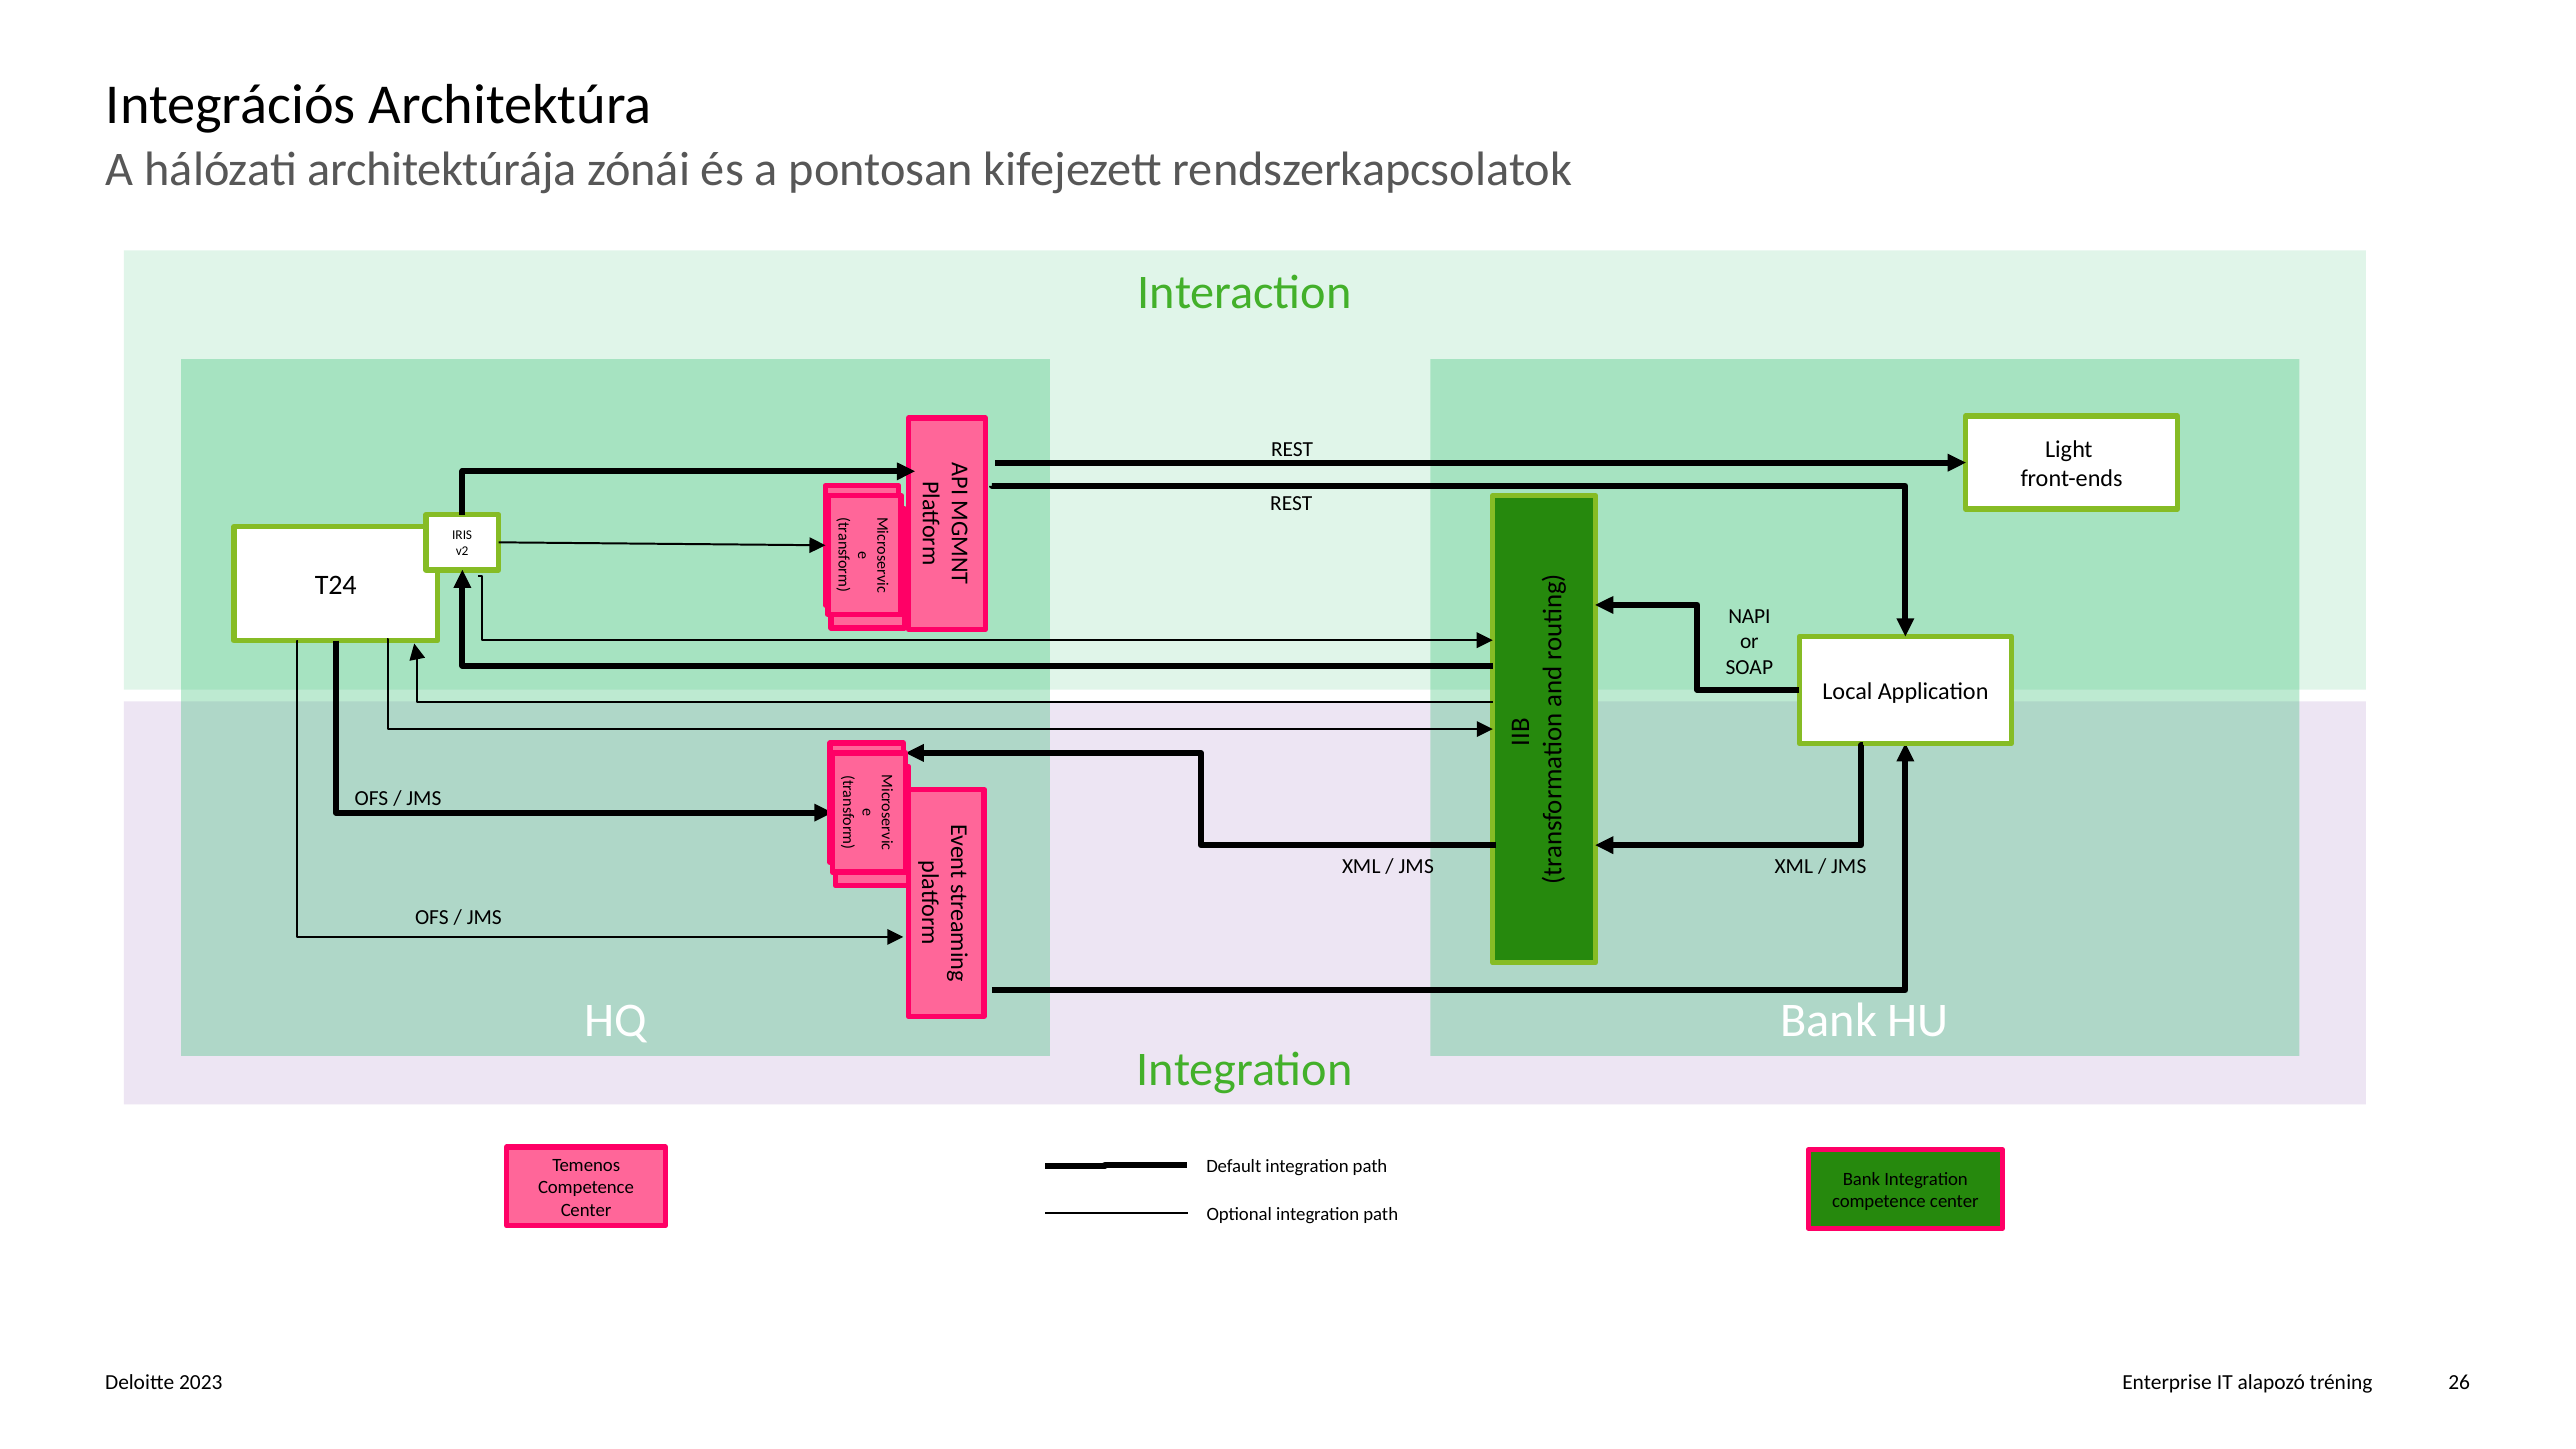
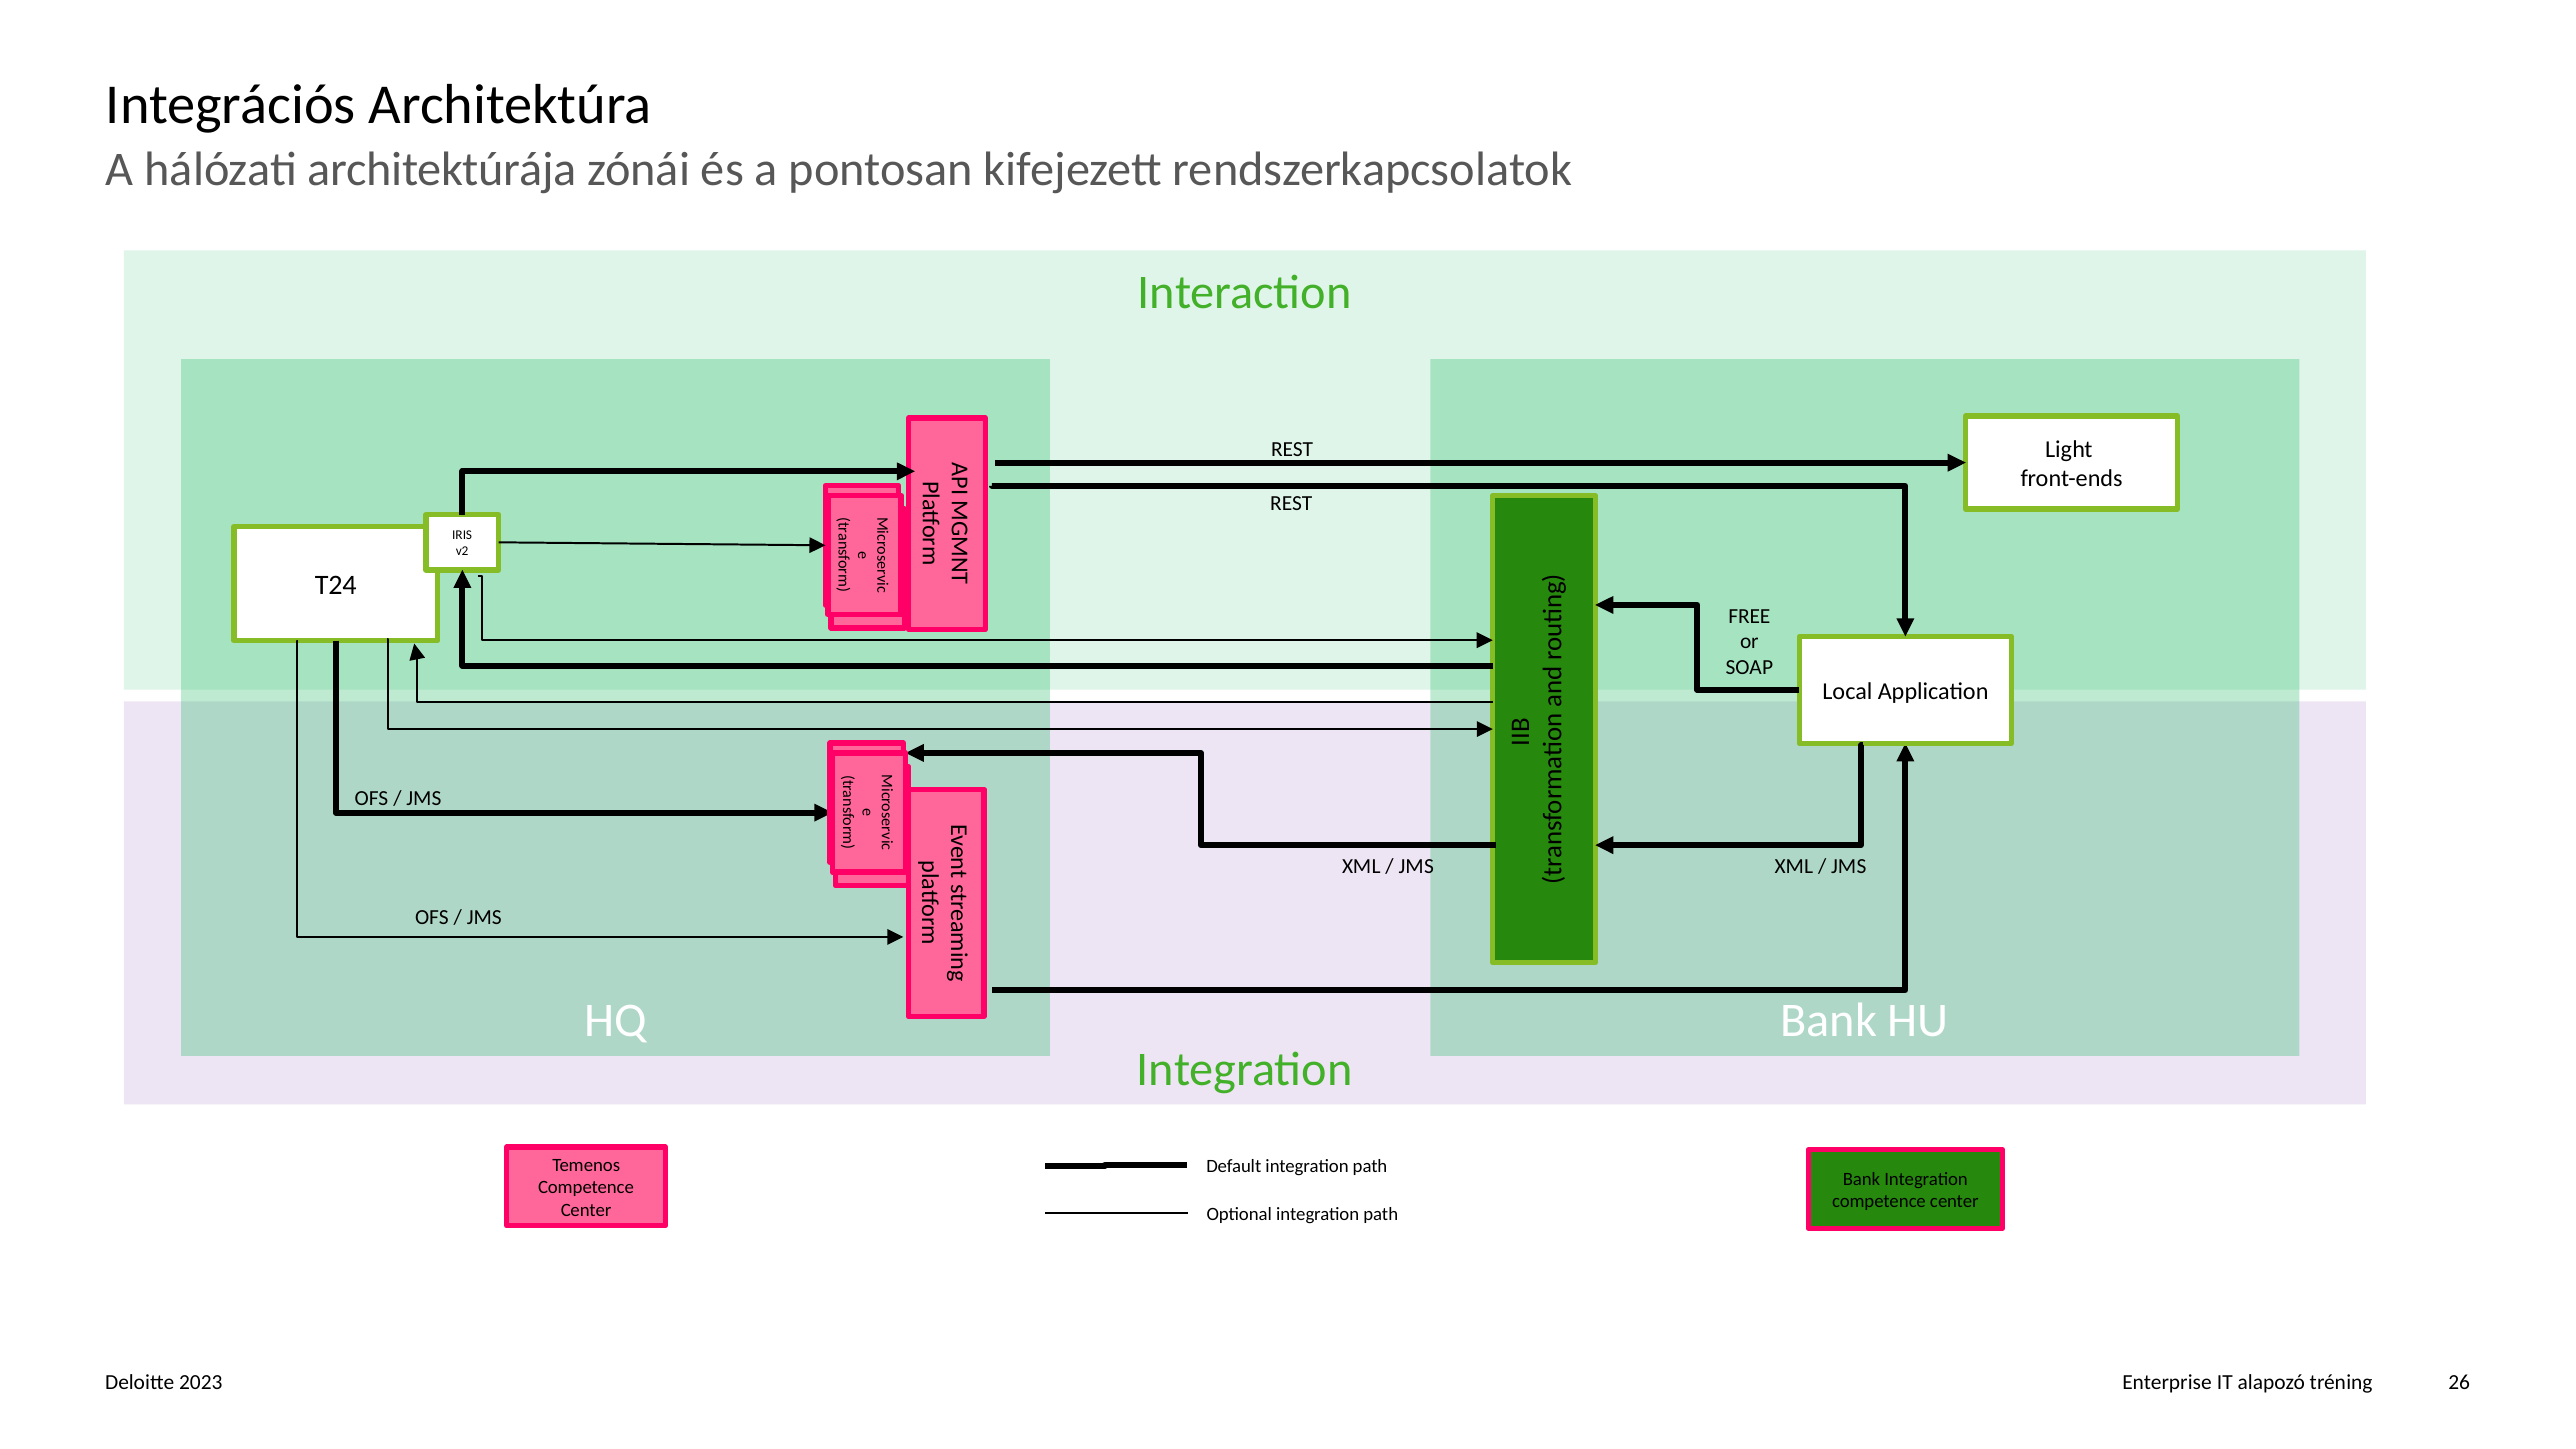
NAPI: NAPI -> FREE
